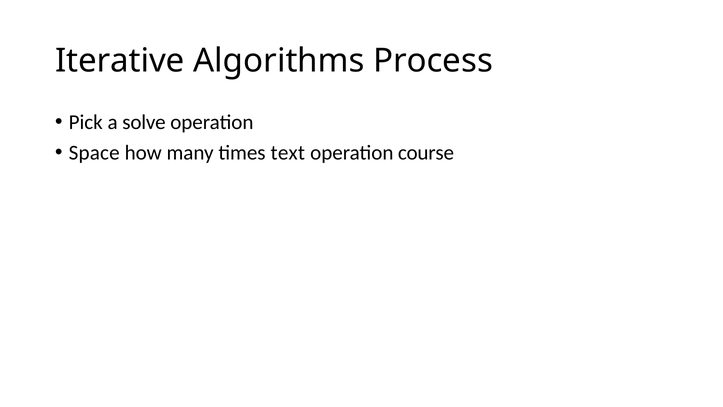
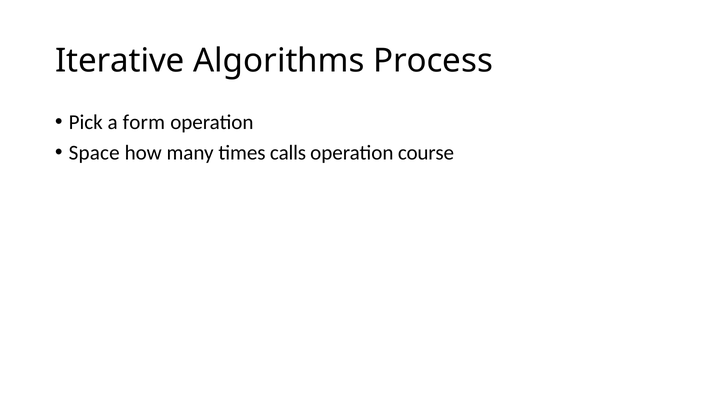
solve: solve -> form
text: text -> calls
